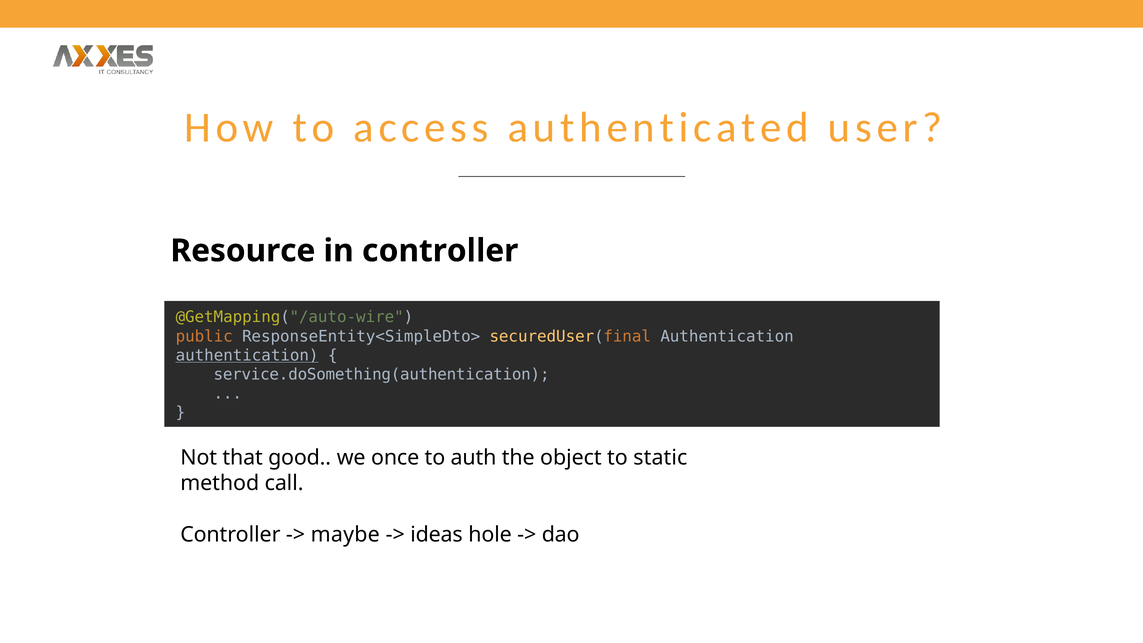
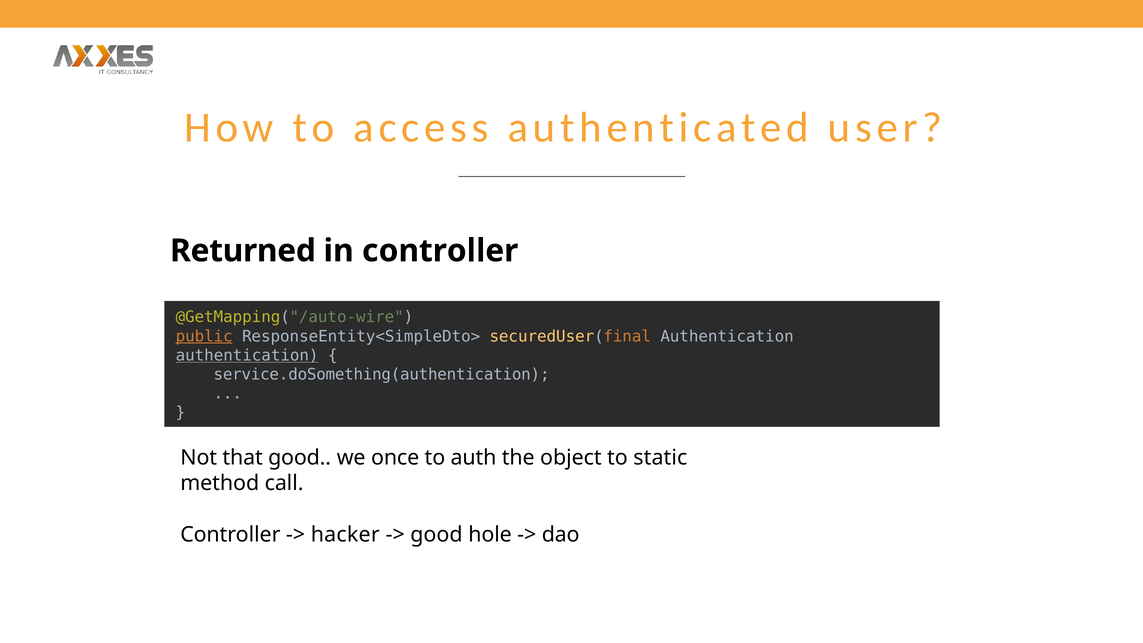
Resource: Resource -> Returned
public underline: none -> present
maybe: maybe -> hacker
ideas at (437, 535): ideas -> good
